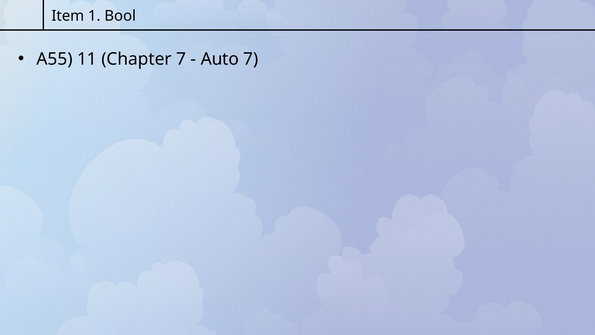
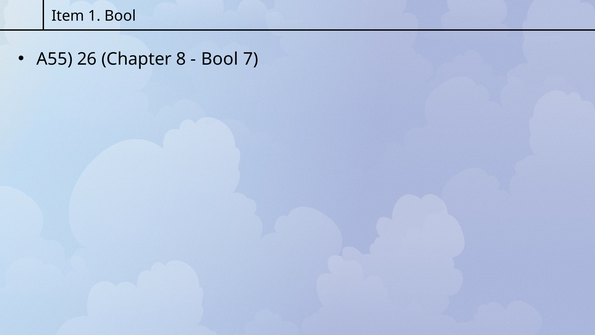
11: 11 -> 26
Chapter 7: 7 -> 8
Auto at (220, 59): Auto -> Bool
